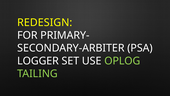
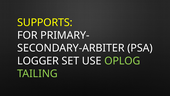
REDESIGN: REDESIGN -> SUPPORTS
